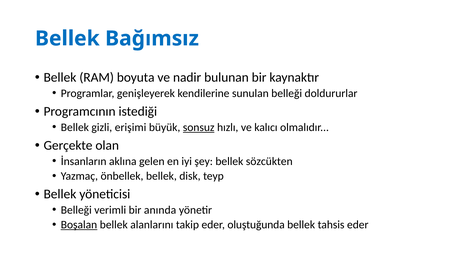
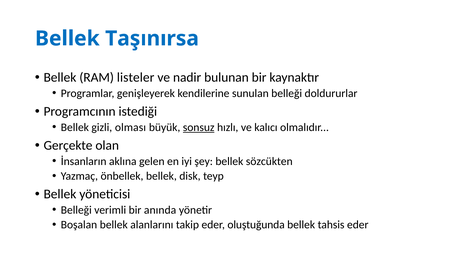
Bağımsız: Bağımsız -> Taşınırsa
boyuta: boyuta -> listeler
erişimi: erişimi -> olması
Boşalan underline: present -> none
